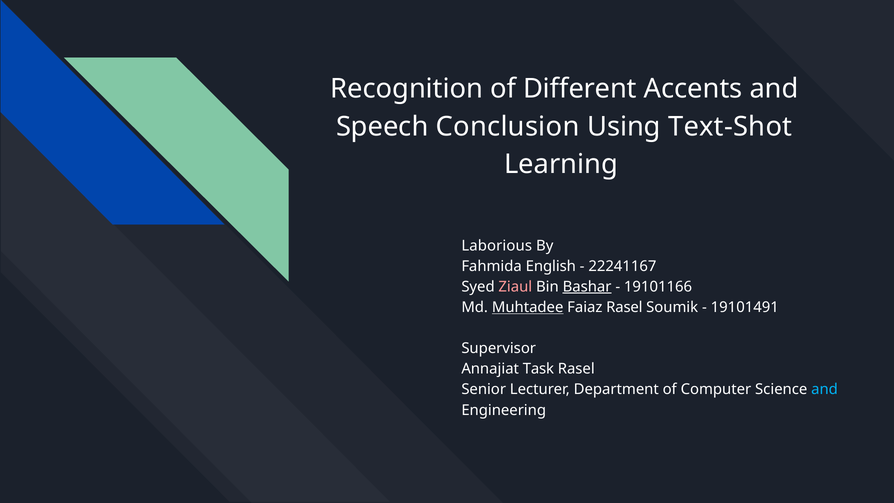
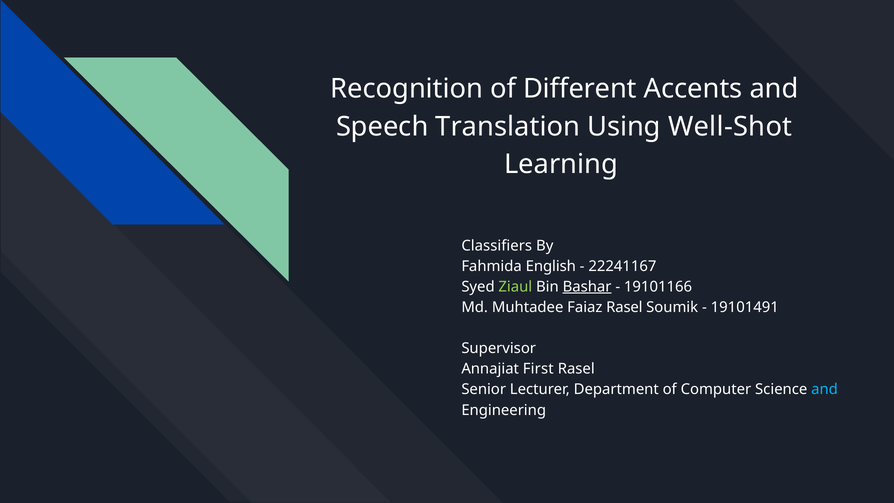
Conclusion: Conclusion -> Translation
Text-Shot: Text-Shot -> Well-Shot
Laborious: Laborious -> Classifiers
Ziaul colour: pink -> light green
Muhtadee underline: present -> none
Task: Task -> First
